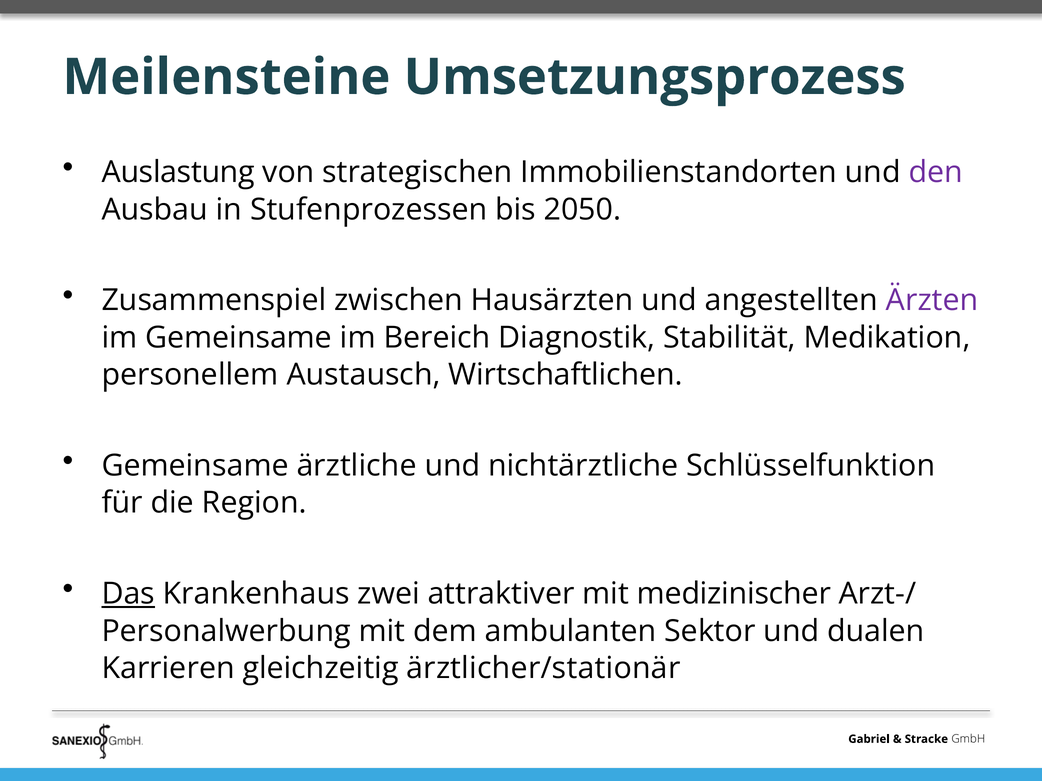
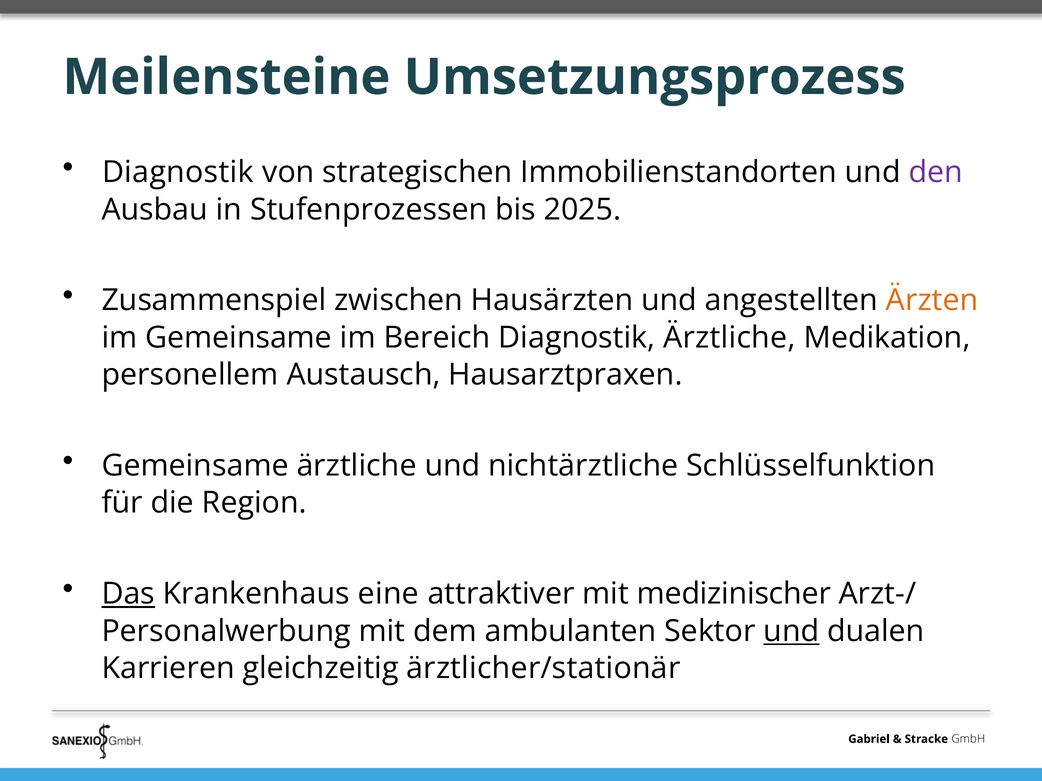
Auslastung at (178, 172): Auslastung -> Diagnostik
2050: 2050 -> 2025
Ärzten colour: purple -> orange
Diagnostik Stabilität: Stabilität -> Ärztliche
Wirtschaftlichen: Wirtschaftlichen -> Hausarztpraxen
zwei: zwei -> eine
und at (791, 632) underline: none -> present
